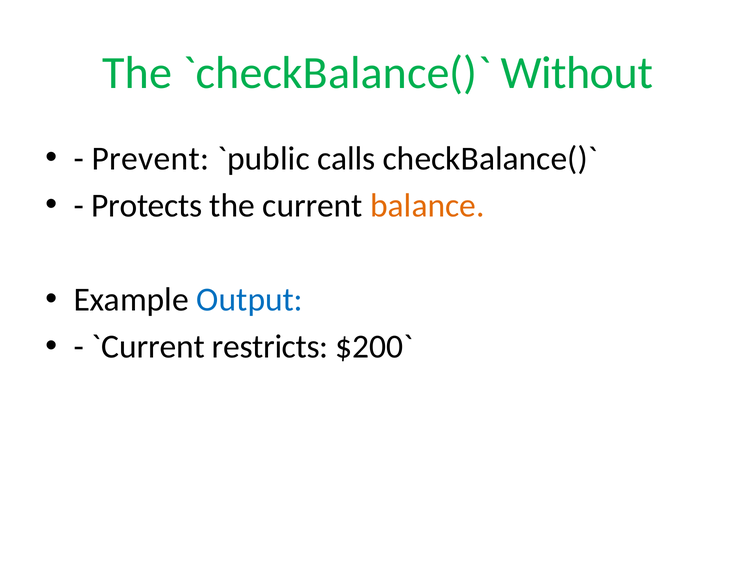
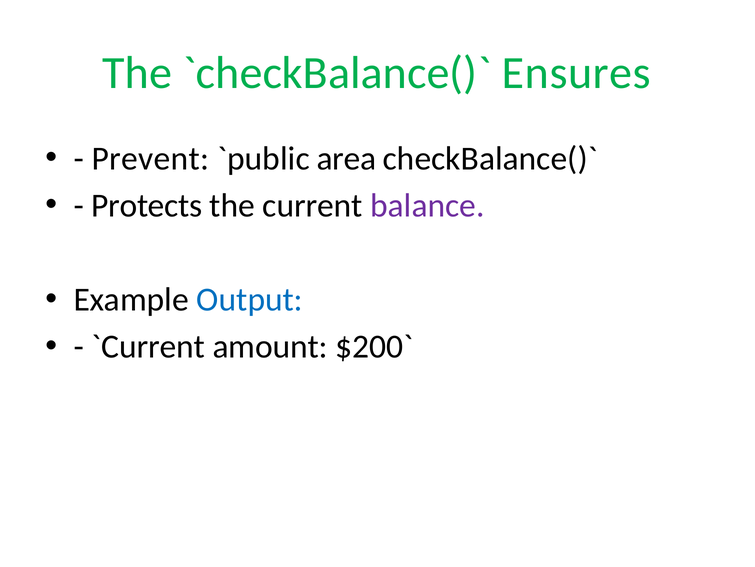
Without: Without -> Ensures
calls: calls -> area
balance colour: orange -> purple
restricts: restricts -> amount
